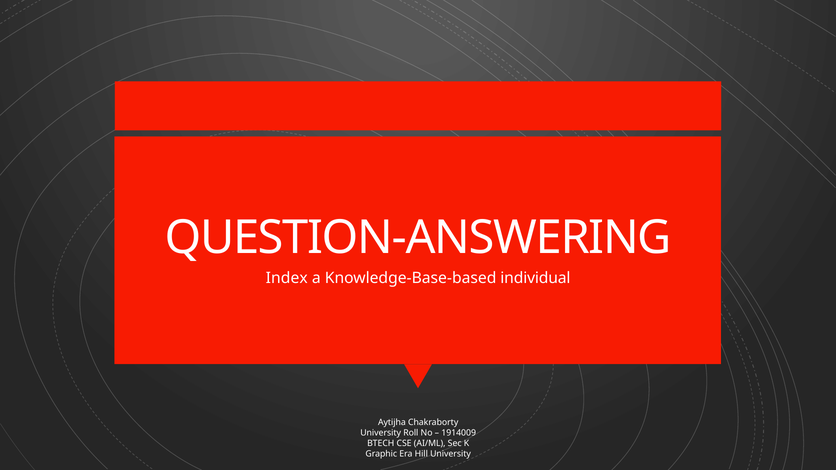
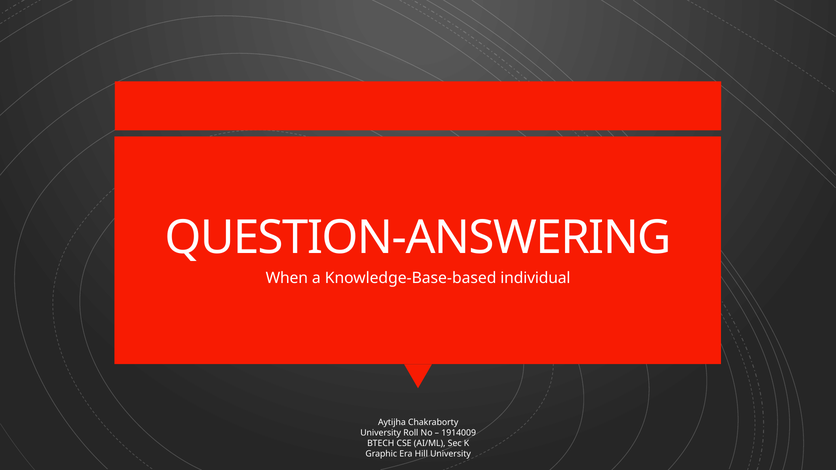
Index: Index -> When
